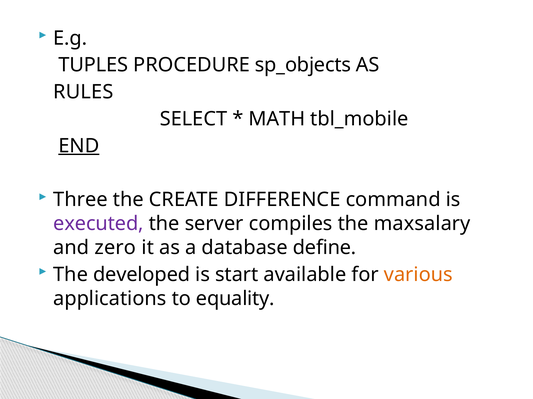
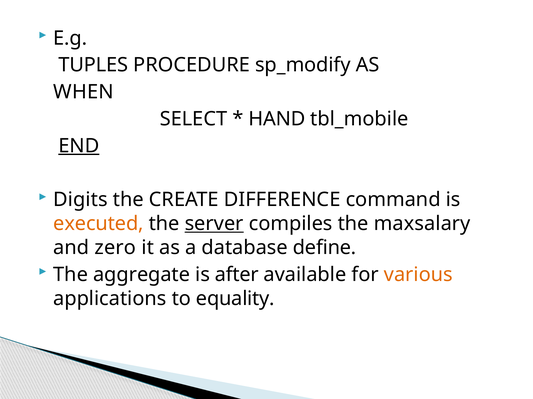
sp_objects: sp_objects -> sp_modify
RULES: RULES -> WHEN
MATH: MATH -> HAND
Three: Three -> Digits
executed colour: purple -> orange
server underline: none -> present
developed: developed -> aggregate
start: start -> after
